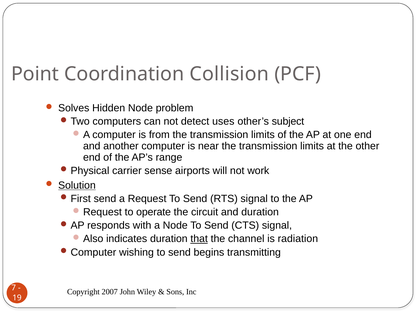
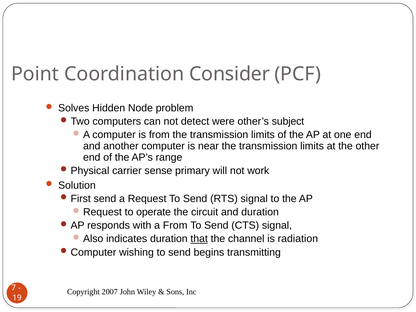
Collision: Collision -> Consider
uses: uses -> were
airports: airports -> primary
Solution underline: present -> none
a Node: Node -> From
